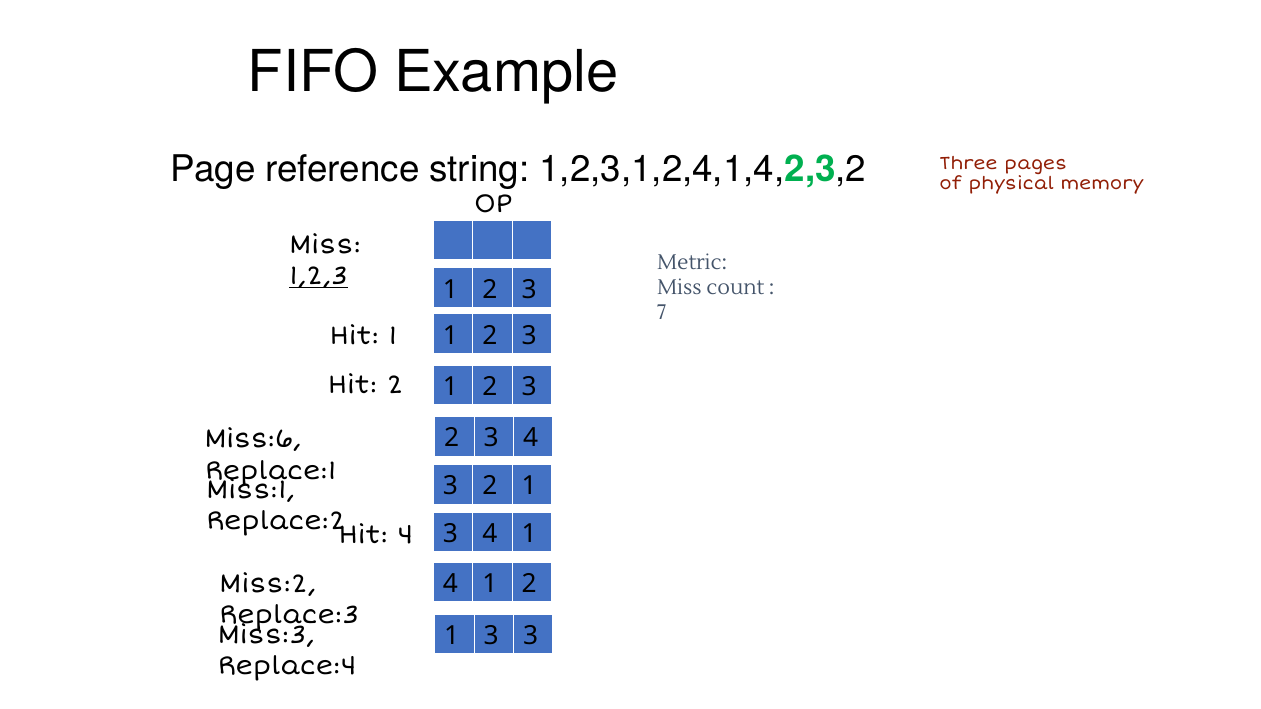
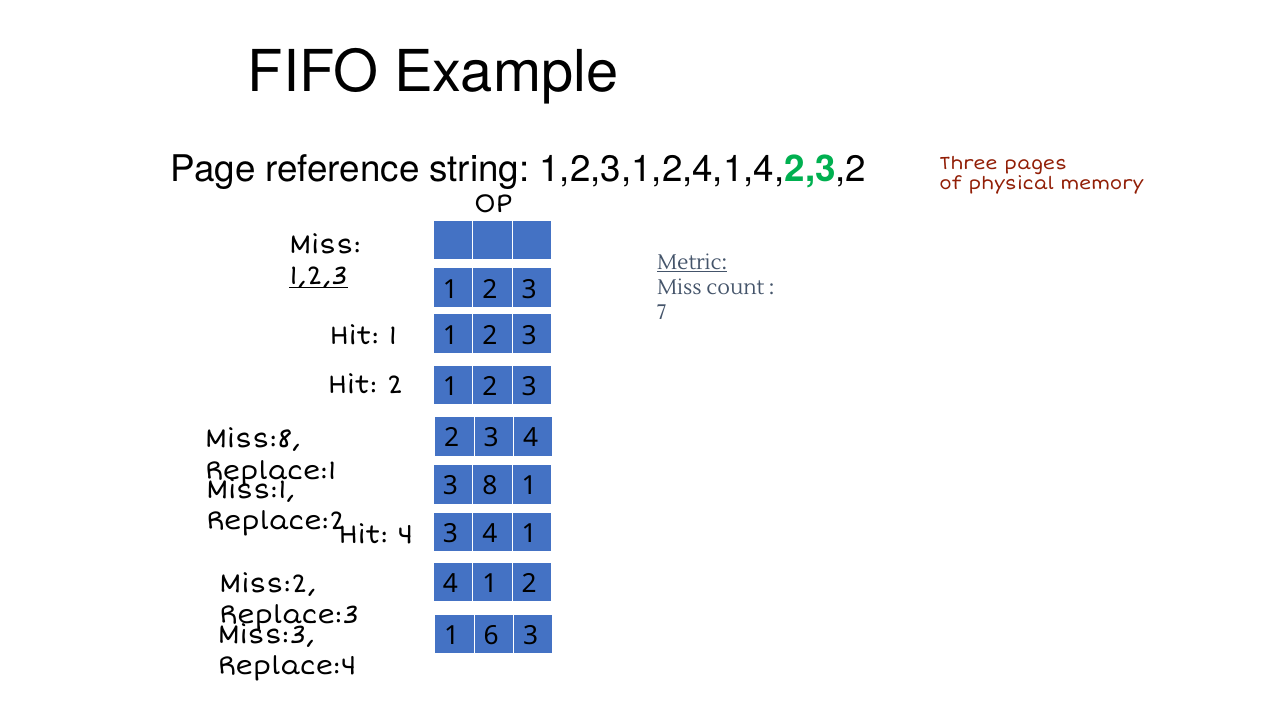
Metric underline: none -> present
Miss:6: Miss:6 -> Miss:8
3 2: 2 -> 8
3 at (491, 636): 3 -> 6
